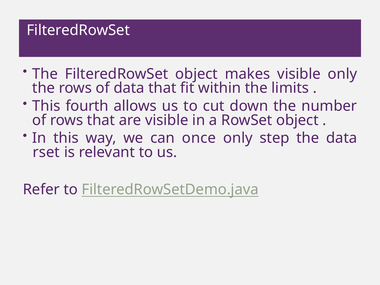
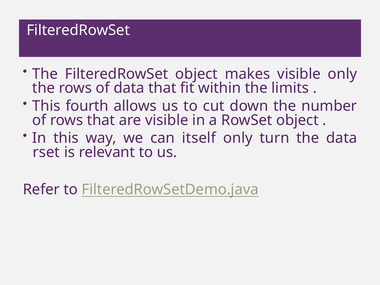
once: once -> itself
step: step -> turn
